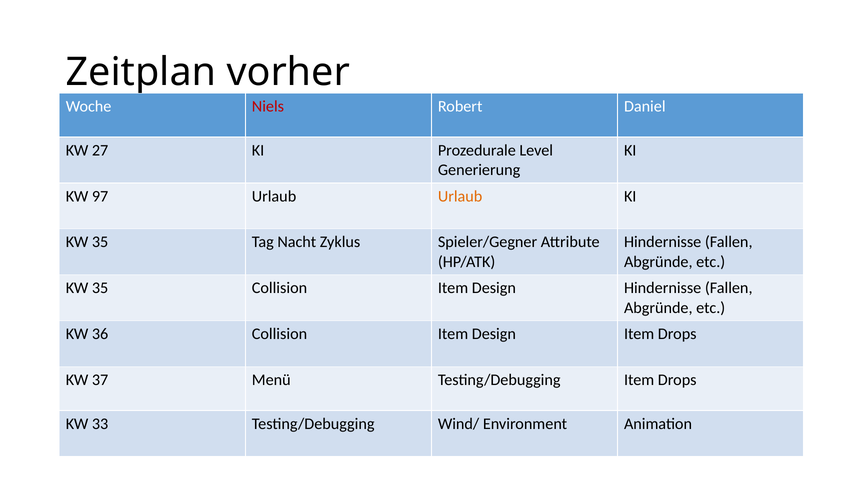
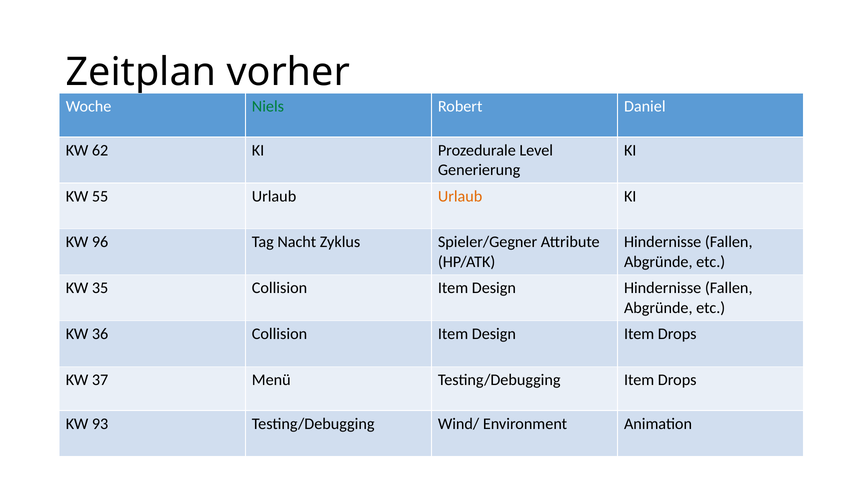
Niels colour: red -> green
27: 27 -> 62
97: 97 -> 55
35 at (100, 242): 35 -> 96
33: 33 -> 93
